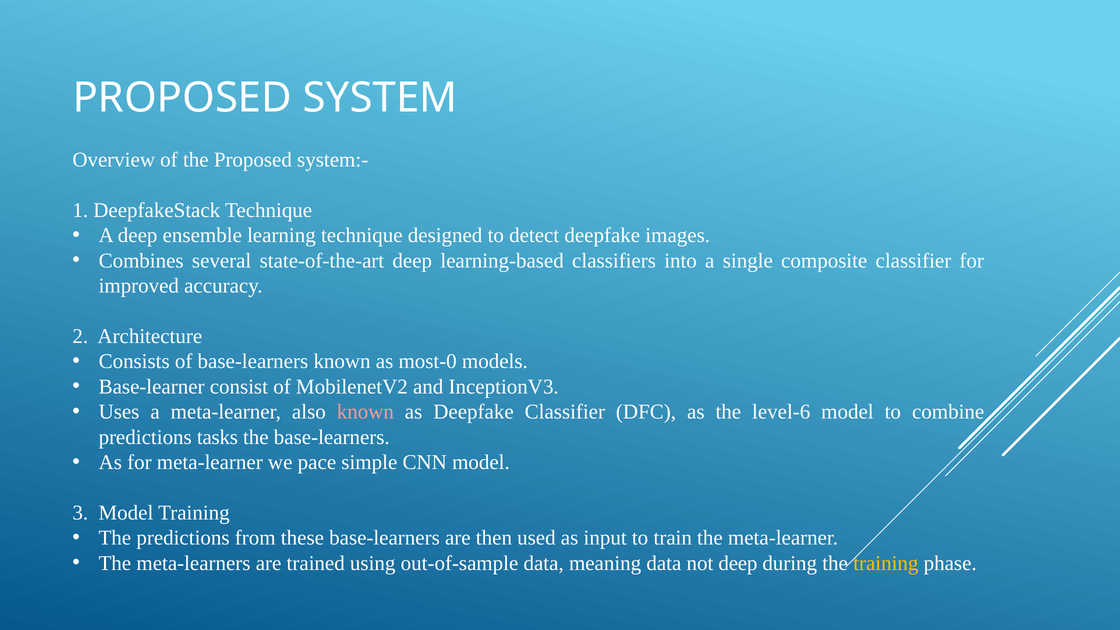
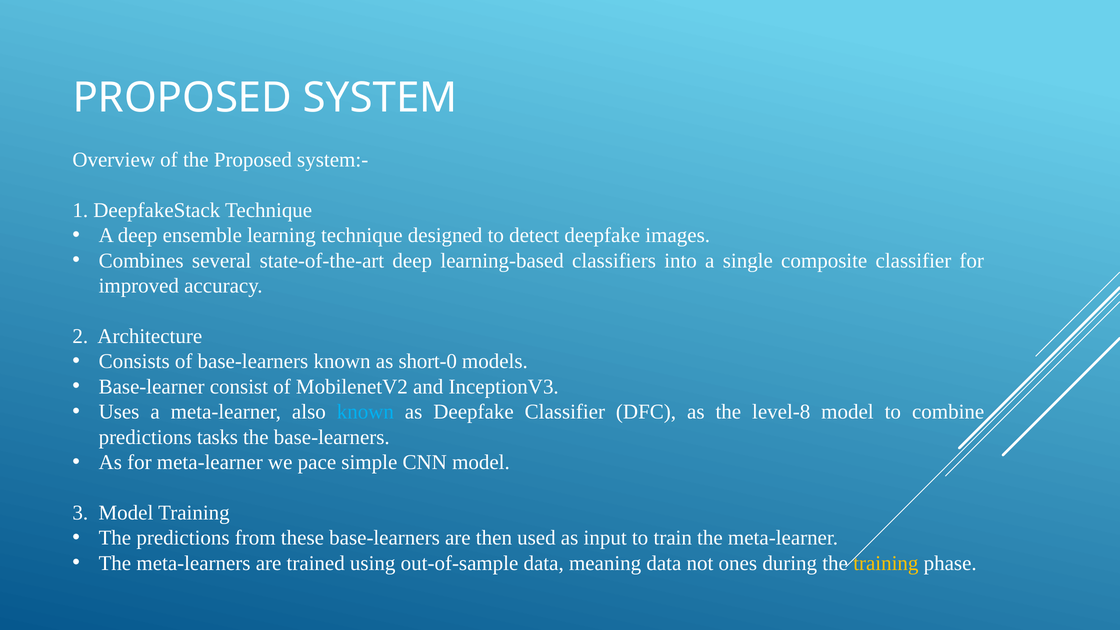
most-0: most-0 -> short-0
known at (365, 412) colour: pink -> light blue
level-6: level-6 -> level-8
not deep: deep -> ones
